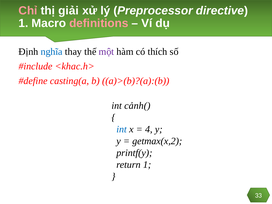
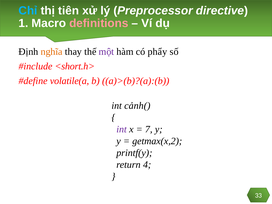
Chỉ colour: pink -> light blue
giải: giải -> tiên
nghĩa colour: blue -> orange
thích: thích -> phẩy
<khac.h>: <khac.h> -> <short.h>
casting(a: casting(a -> volatile(a
int at (122, 129) colour: blue -> purple
4: 4 -> 7
return 1: 1 -> 4
